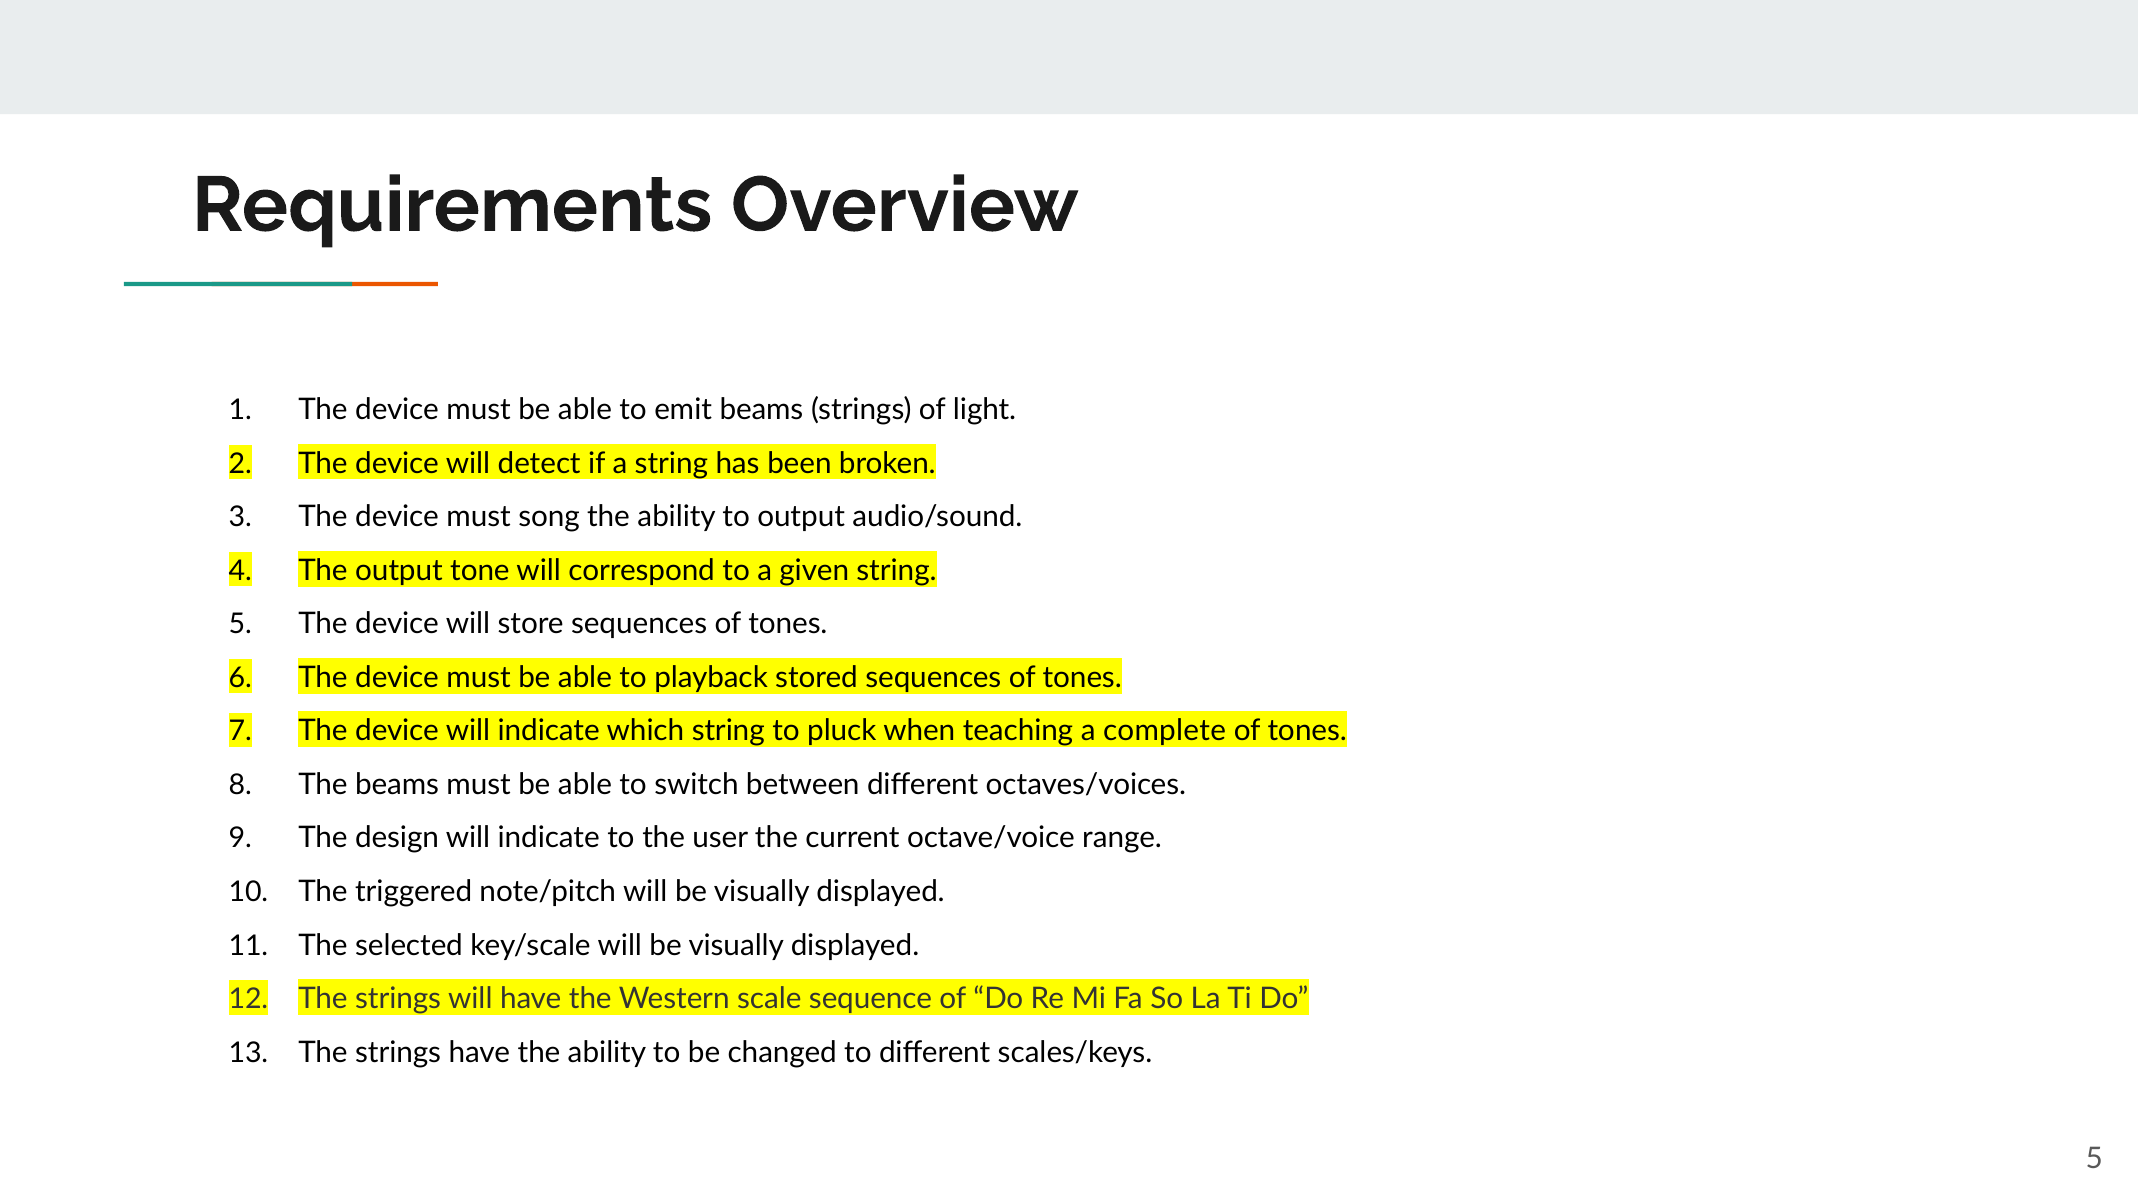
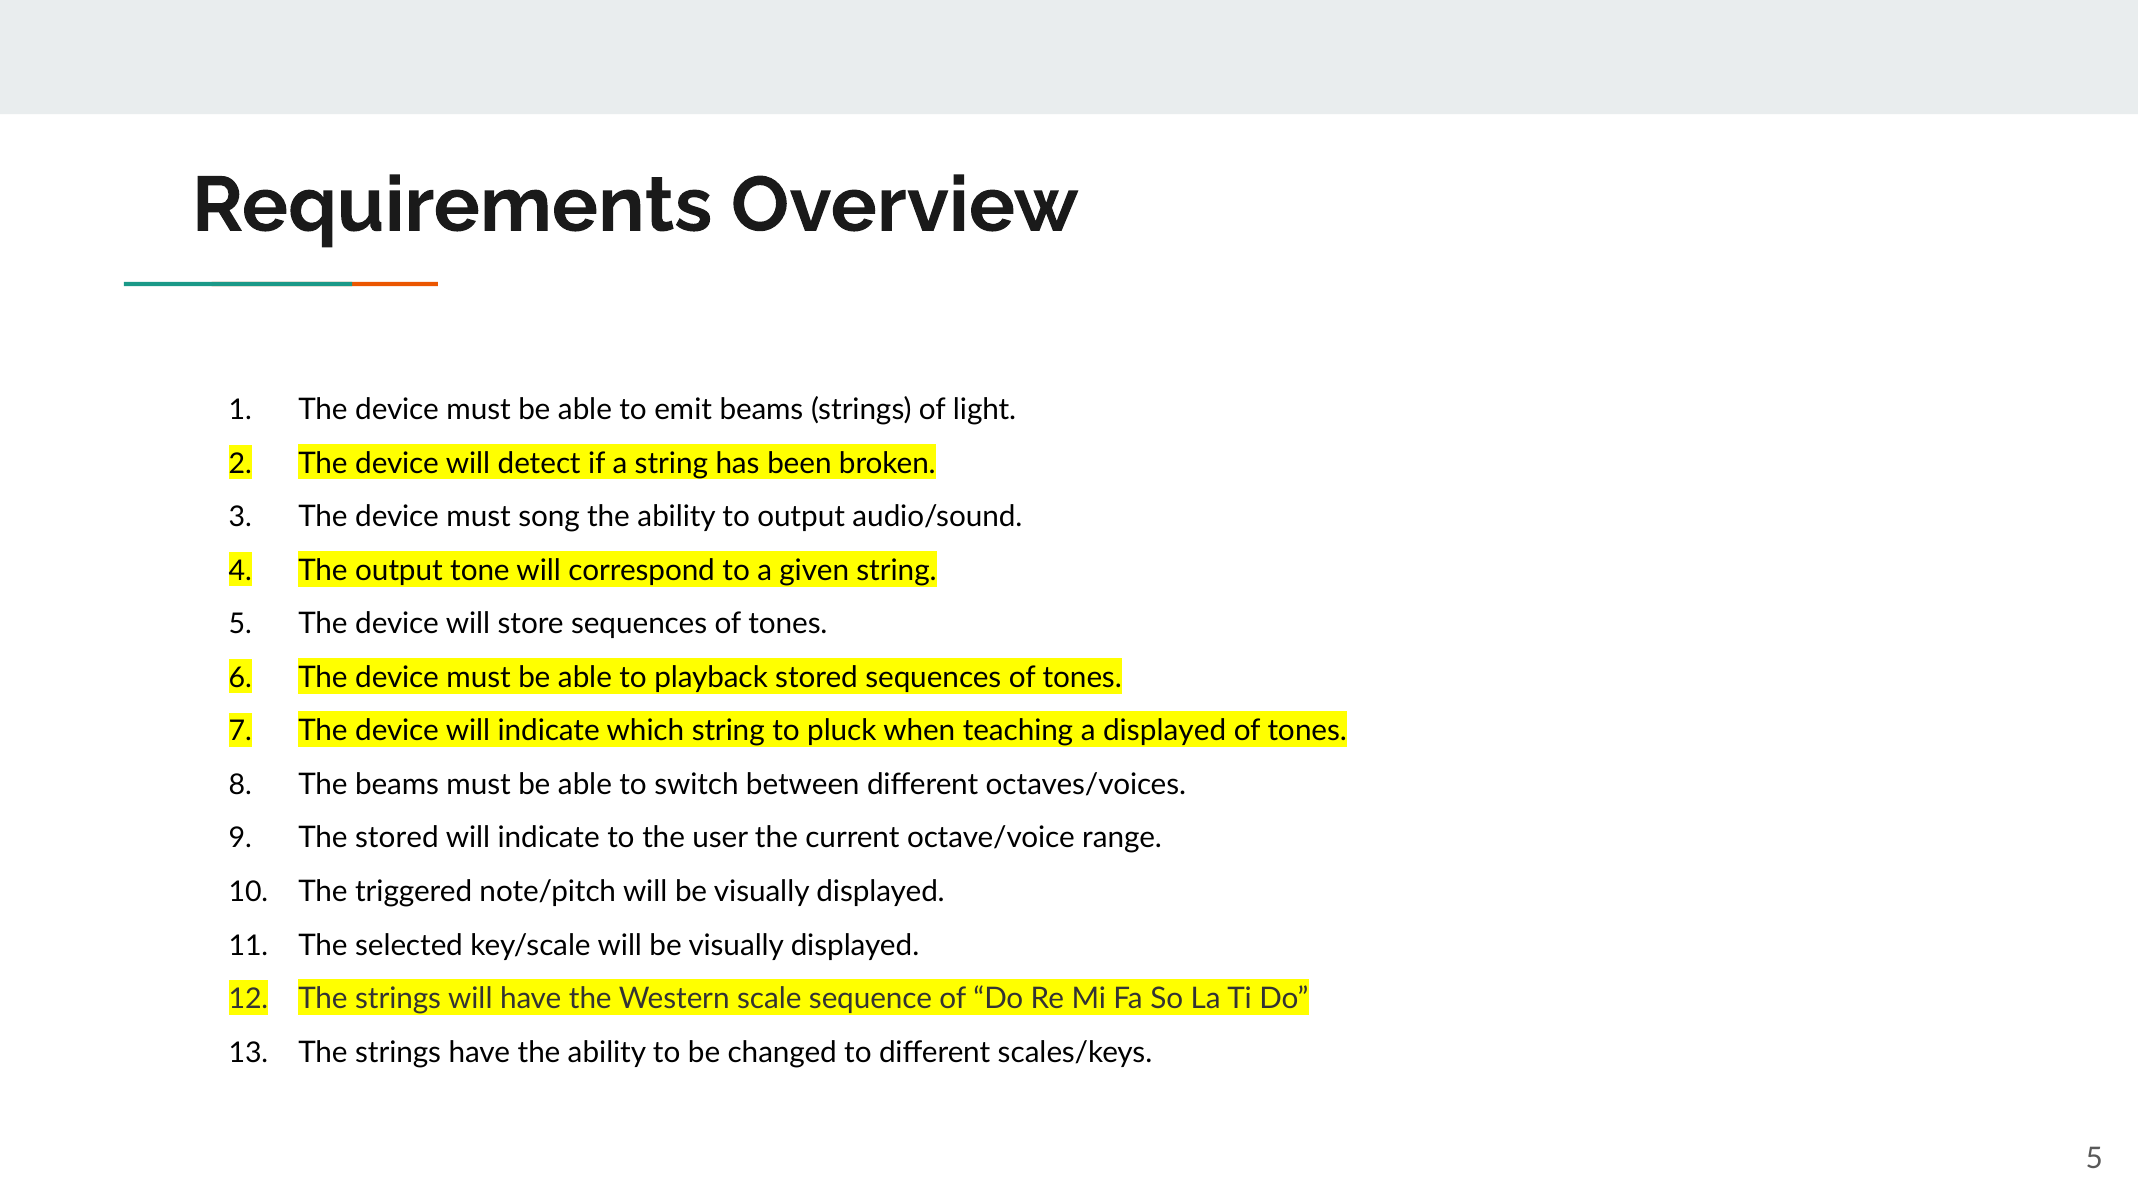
a complete: complete -> displayed
The design: design -> stored
